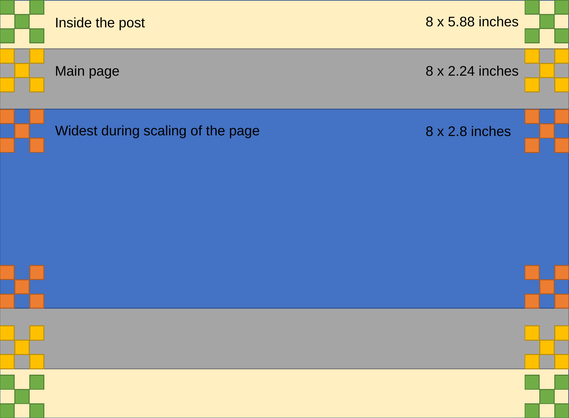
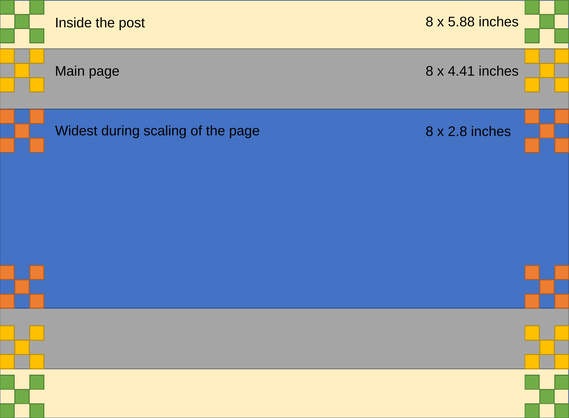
2.24: 2.24 -> 4.41
